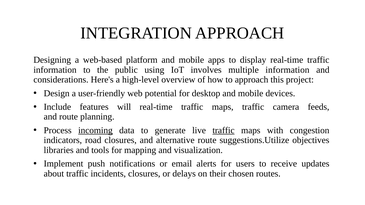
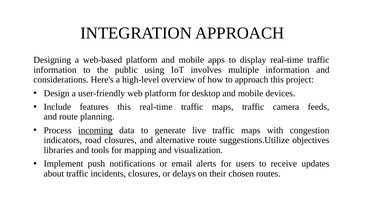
web potential: potential -> platform
features will: will -> this
traffic at (224, 131) underline: present -> none
